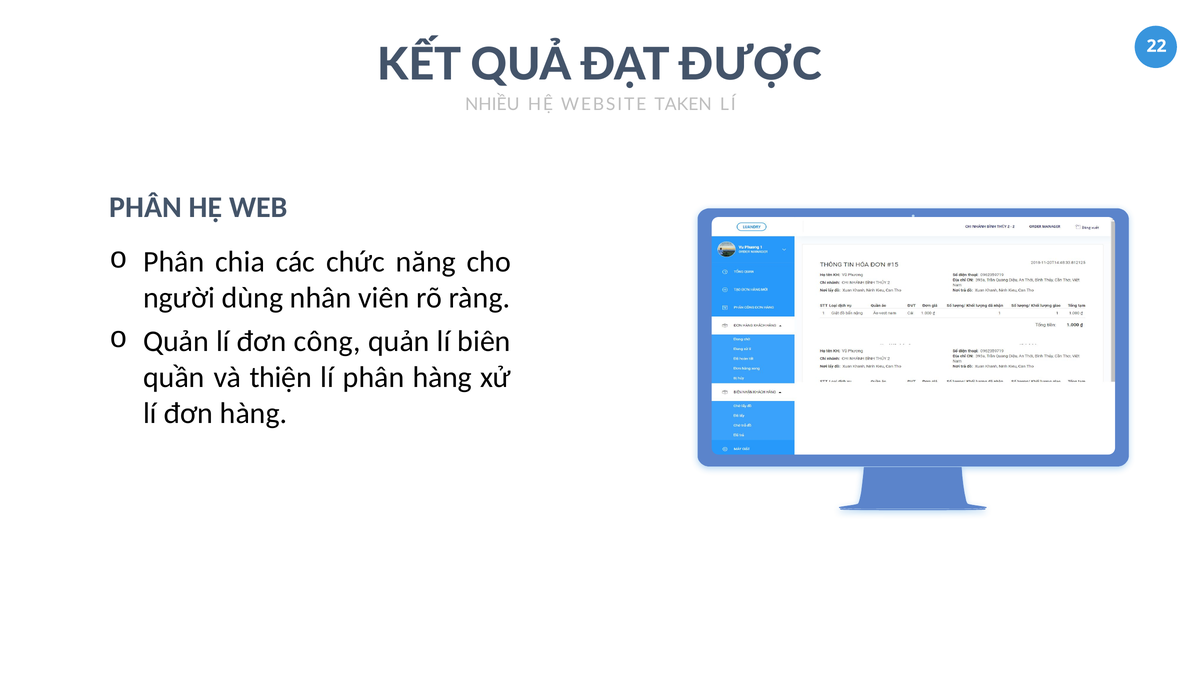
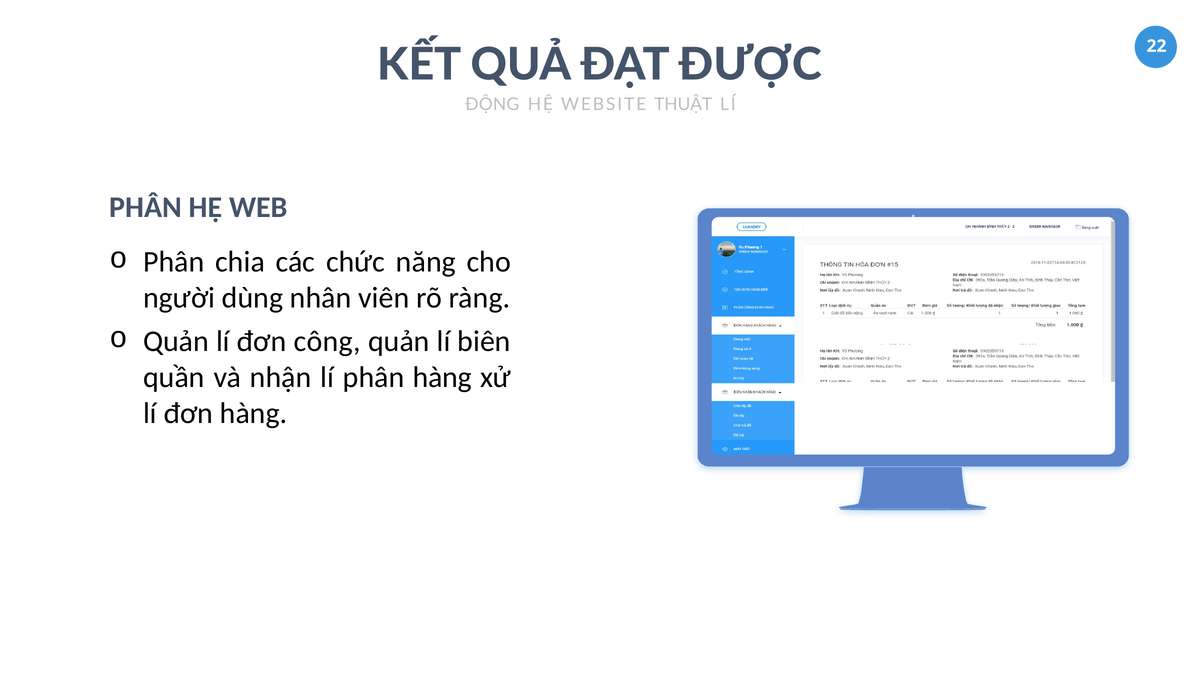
NHIỀU: NHIỀU -> ĐỘNG
TAKEN: TAKEN -> THUẬT
thiện: thiện -> nhận
